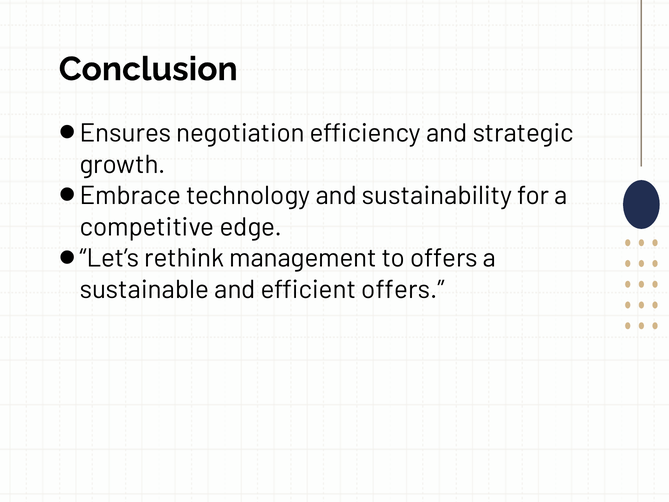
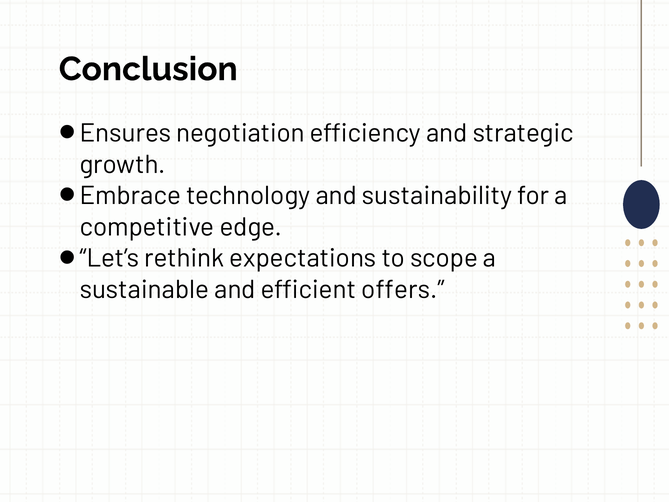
management: management -> expectations
to offers: offers -> scope
